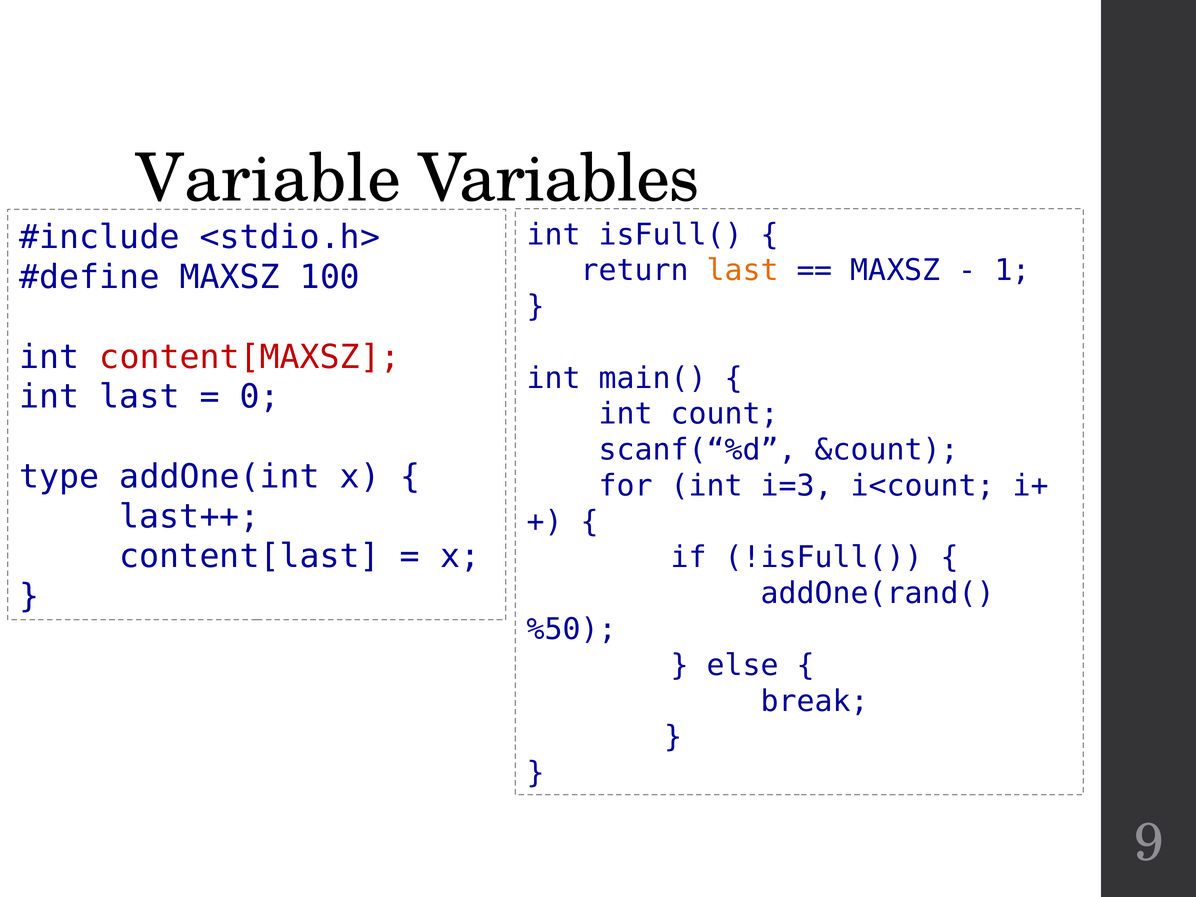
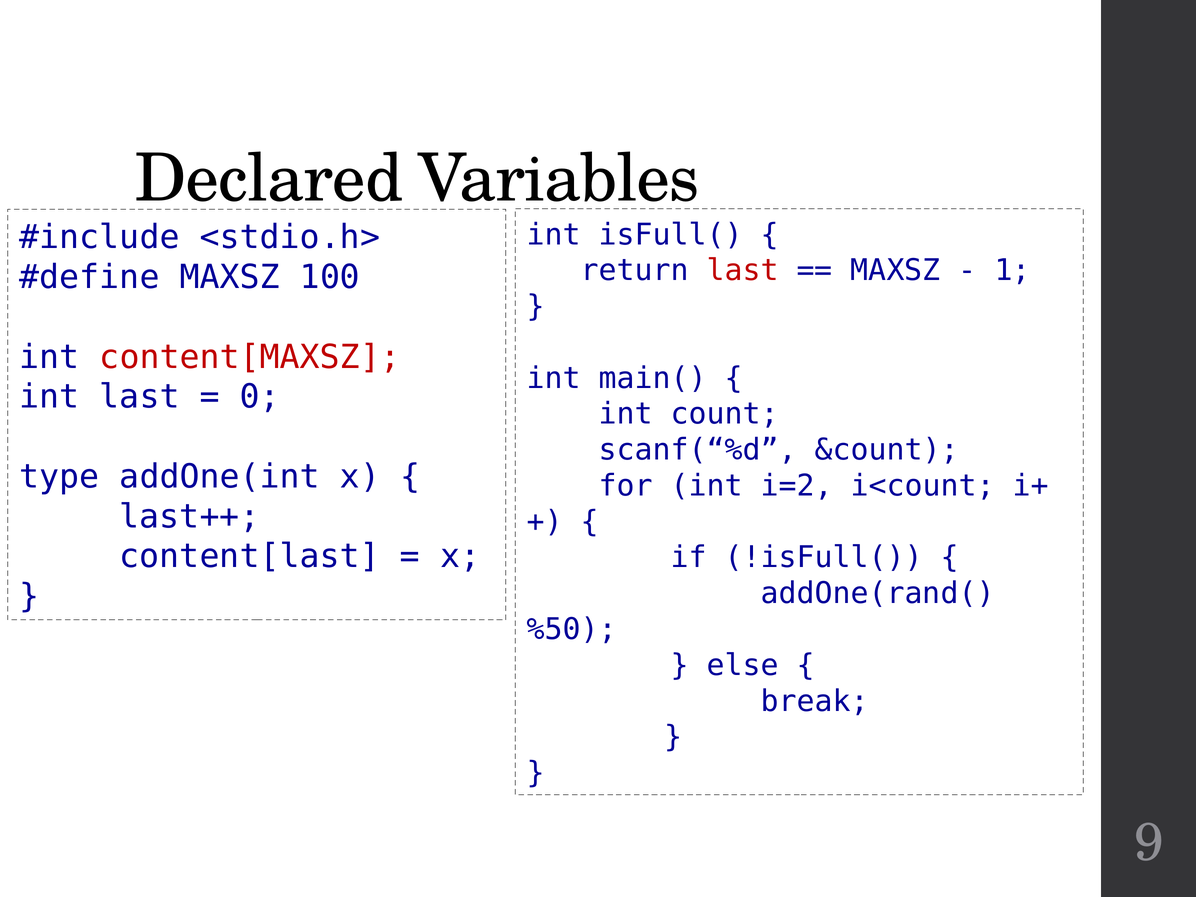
Variable: Variable -> Declared
last at (743, 271) colour: orange -> red
i=3: i=3 -> i=2
